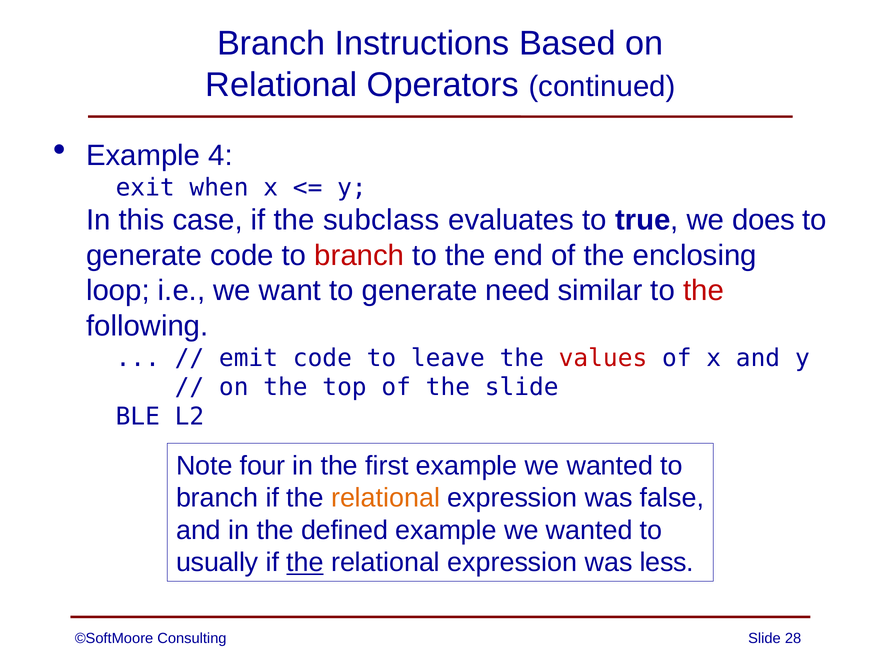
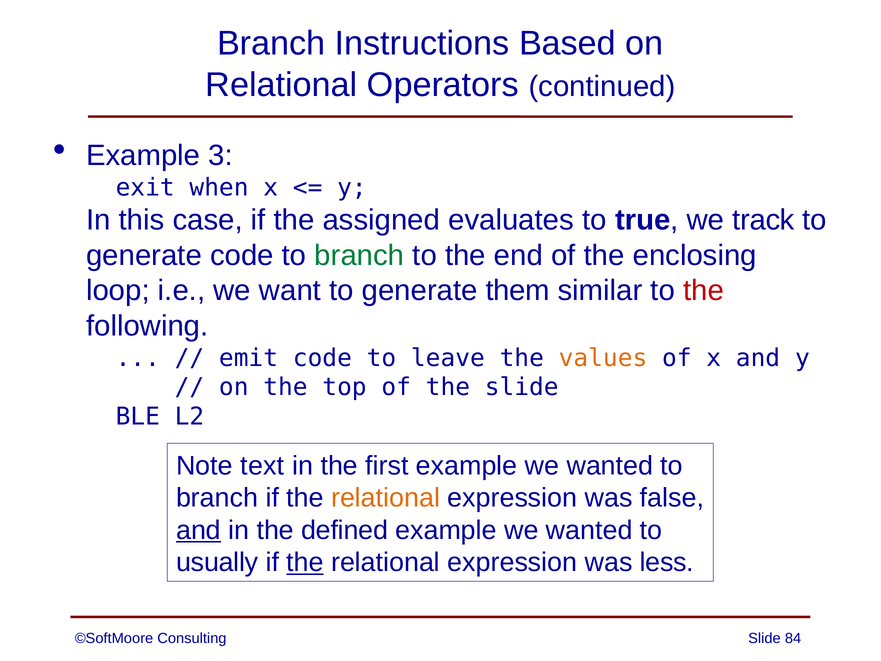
4: 4 -> 3
subclass: subclass -> assigned
does: does -> track
branch at (359, 255) colour: red -> green
need: need -> them
values colour: red -> orange
four: four -> text
and at (198, 530) underline: none -> present
28: 28 -> 84
